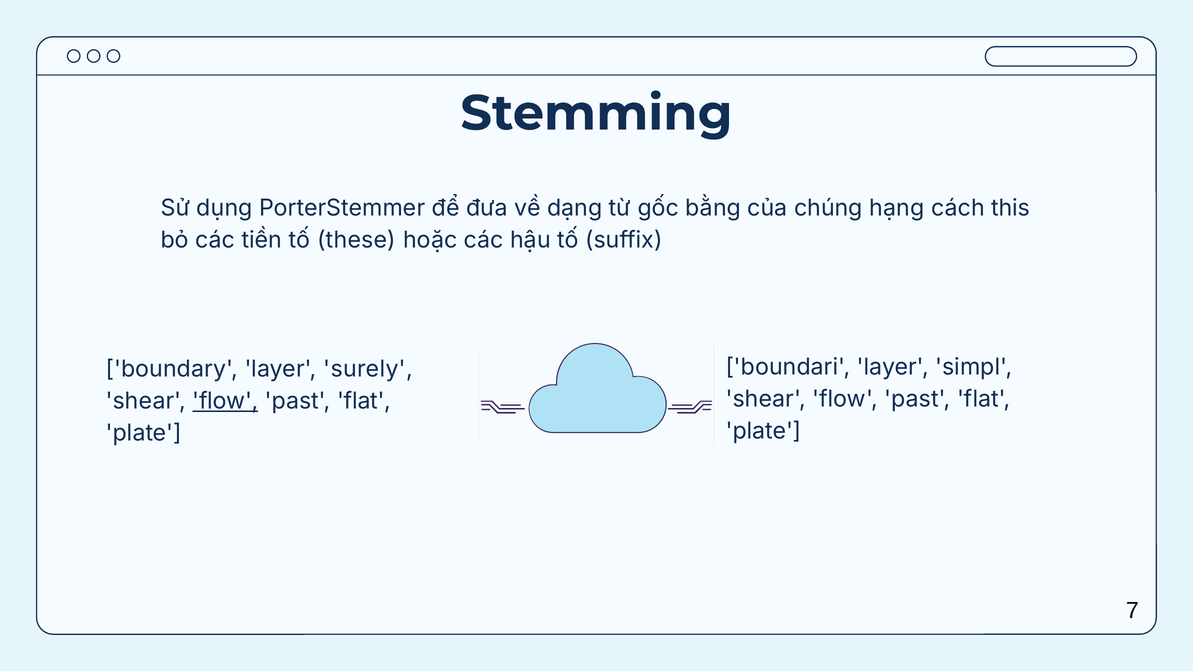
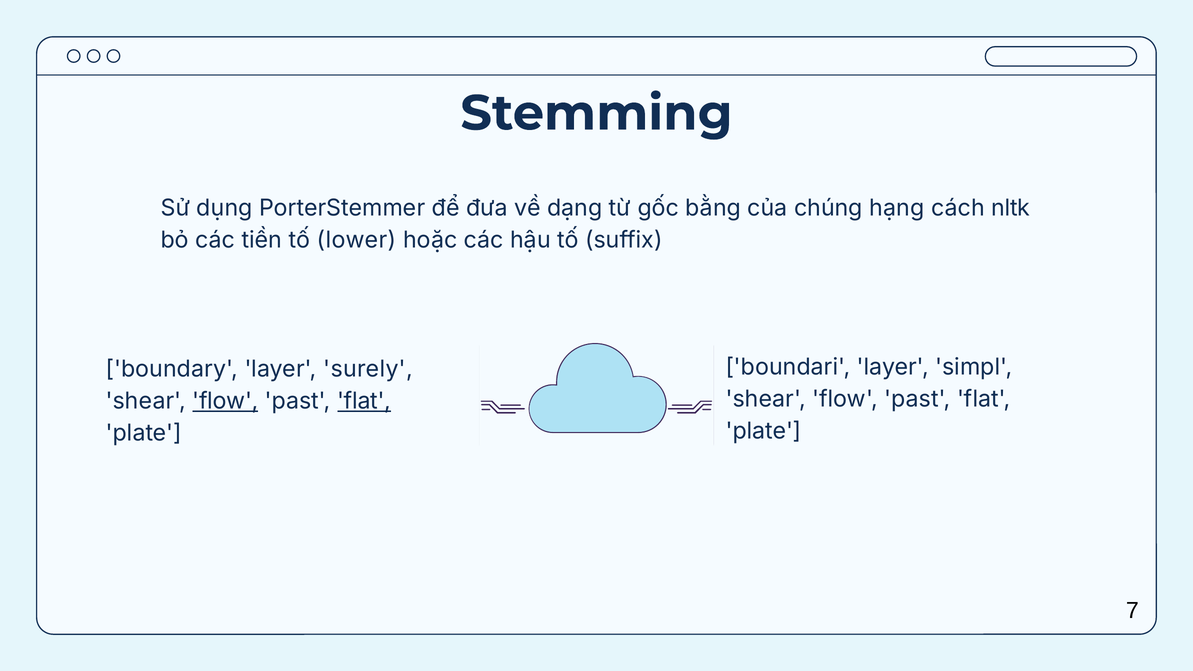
this: this -> nltk
these: these -> lower
flat at (364, 401) underline: none -> present
